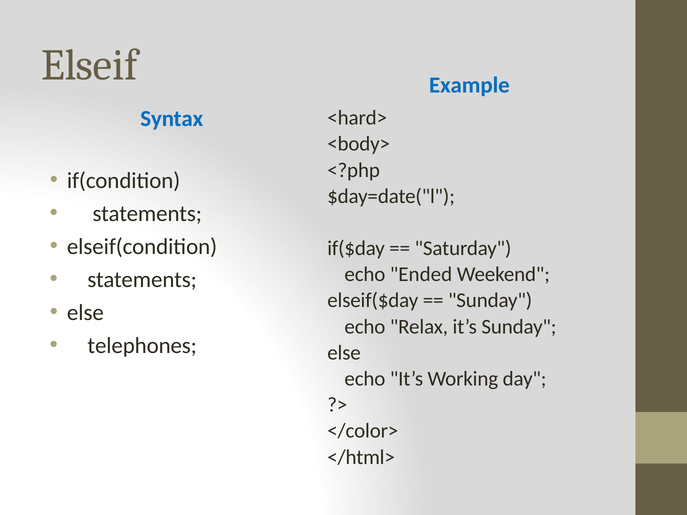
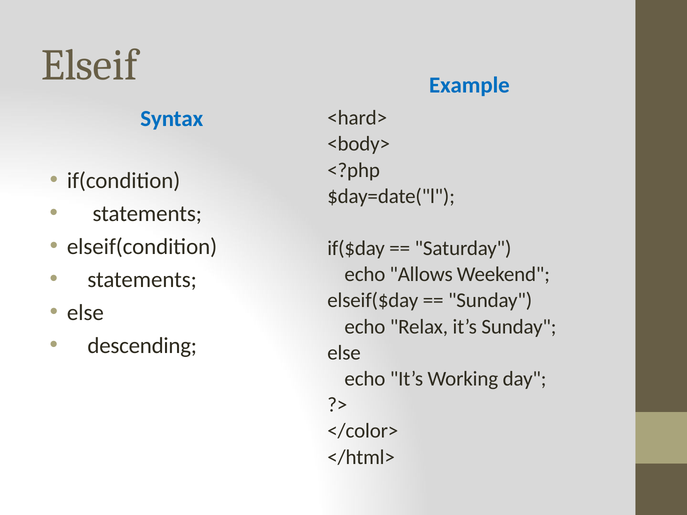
Ended: Ended -> Allows
telephones: telephones -> descending
